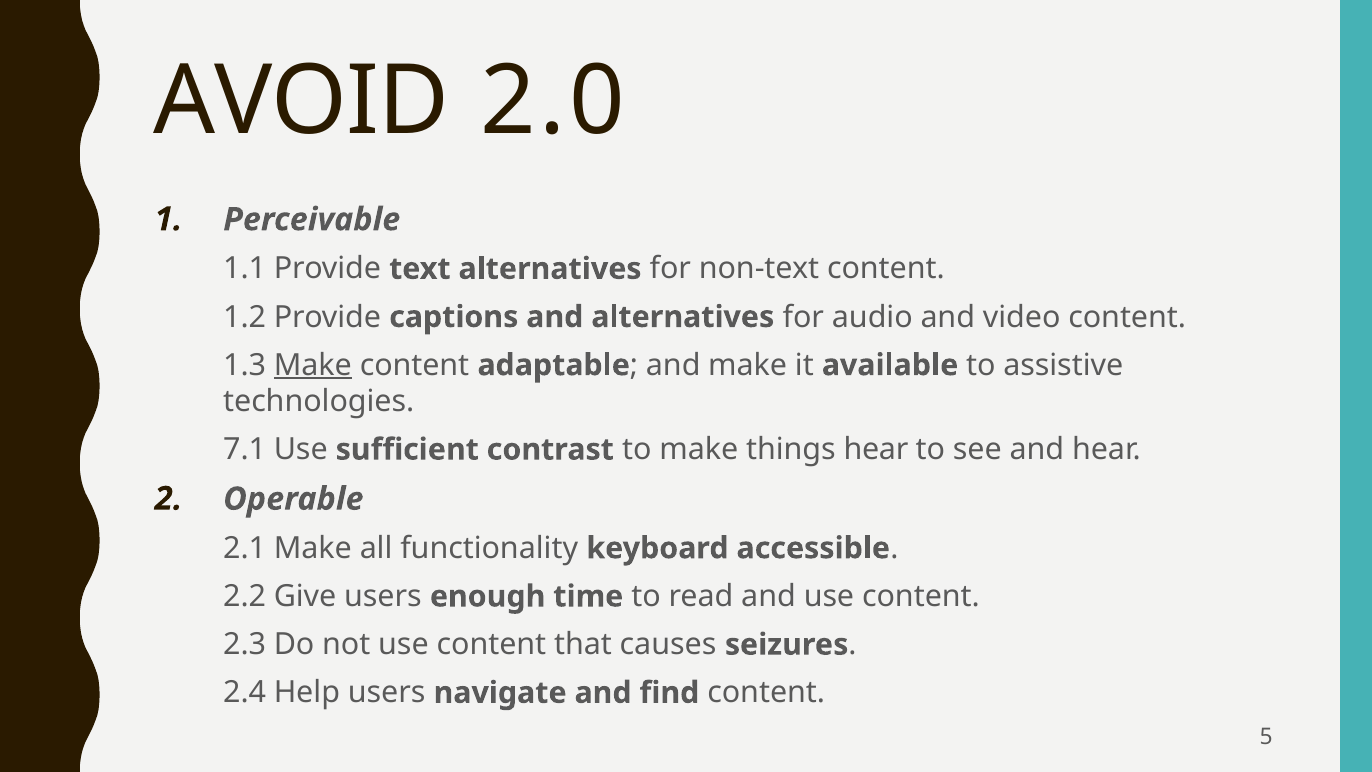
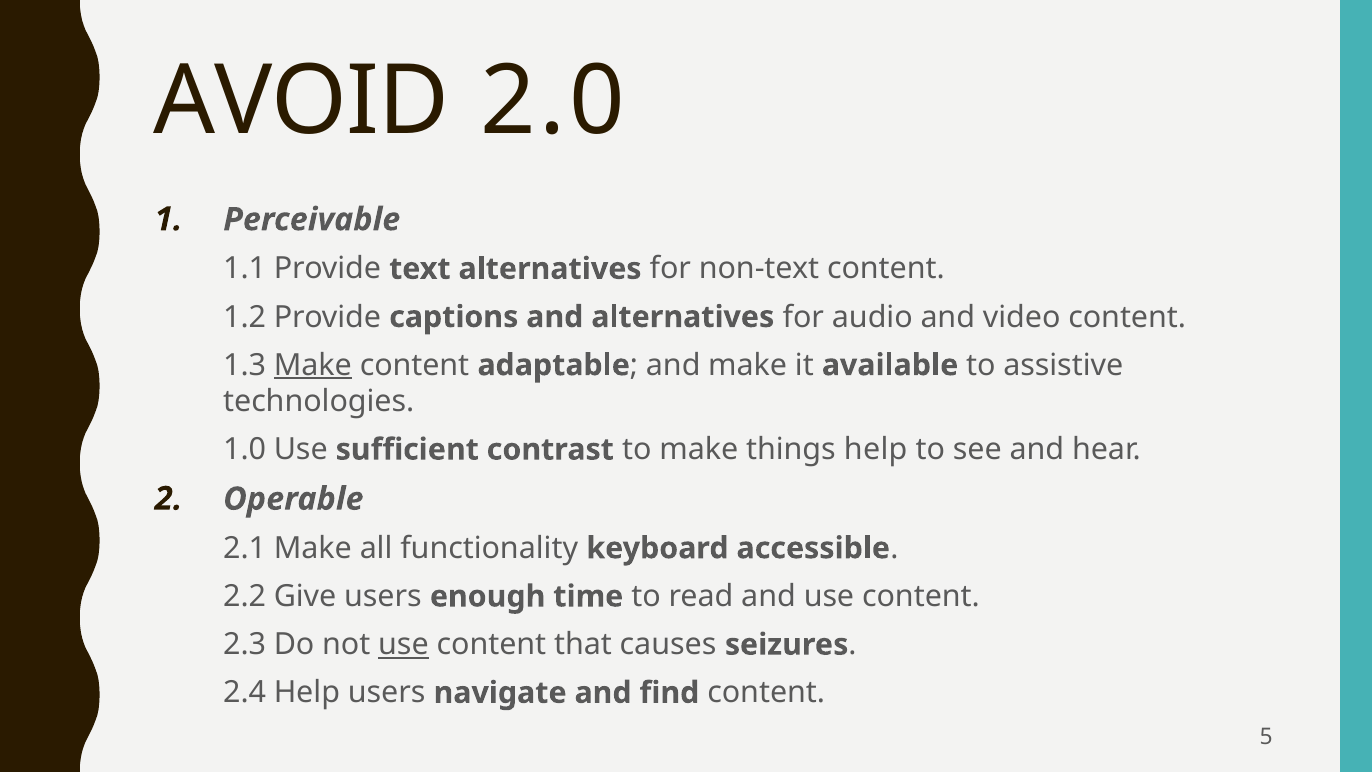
7.1: 7.1 -> 1.0
things hear: hear -> help
use at (403, 644) underline: none -> present
